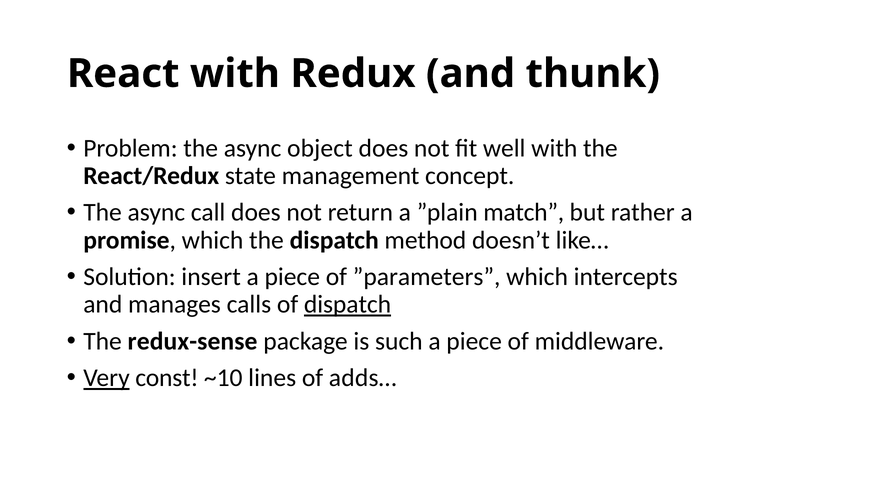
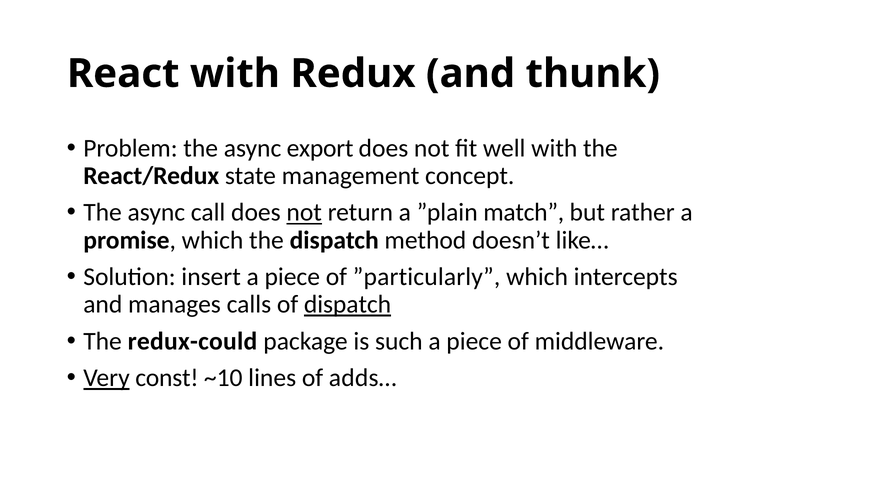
object: object -> export
not at (304, 213) underline: none -> present
”parameters: ”parameters -> ”particularly
redux-sense: redux-sense -> redux-could
